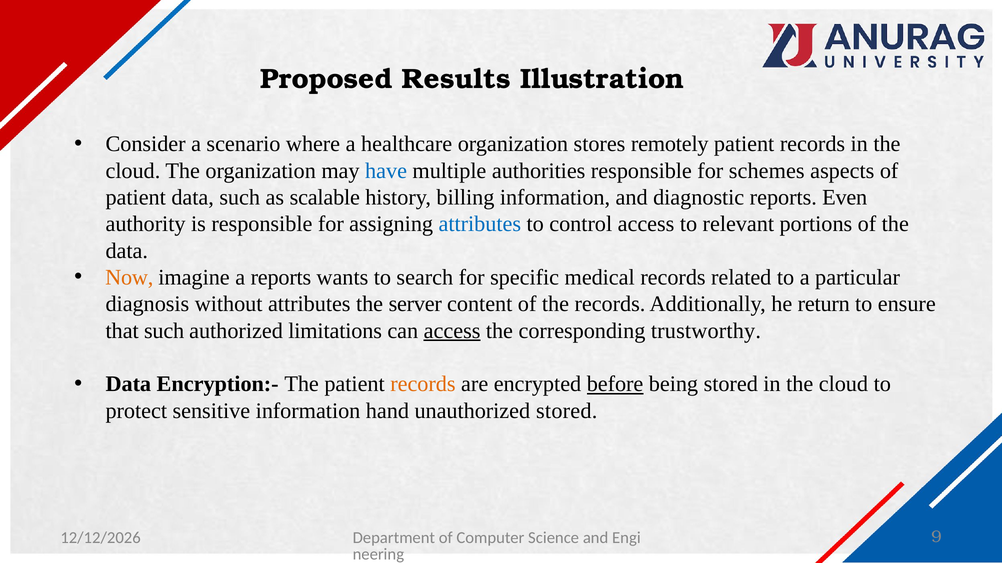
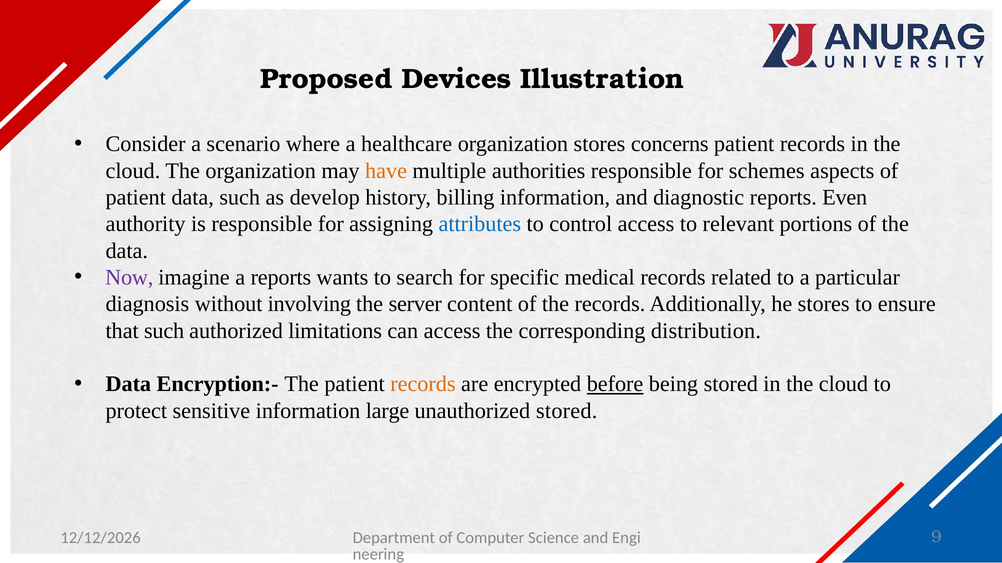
Results: Results -> Devices
remotely: remotely -> concerns
have colour: blue -> orange
scalable: scalable -> develop
Now colour: orange -> purple
without attributes: attributes -> involving
he return: return -> stores
access at (452, 331) underline: present -> none
trustworthy: trustworthy -> distribution
hand: hand -> large
